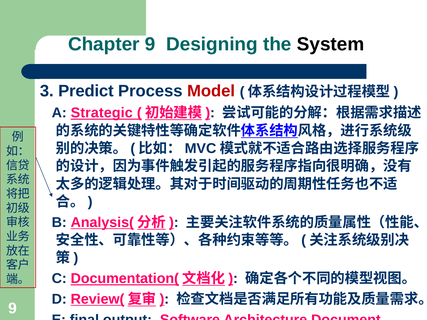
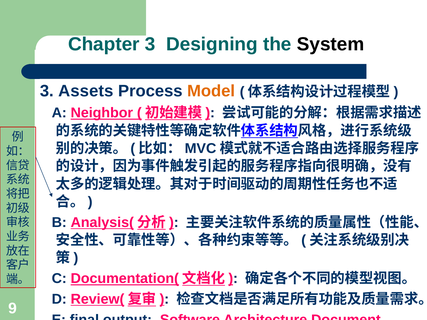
Chapter 9: 9 -> 3
Predict: Predict -> Assets
Model colour: red -> orange
Strategic: Strategic -> Neighbor
